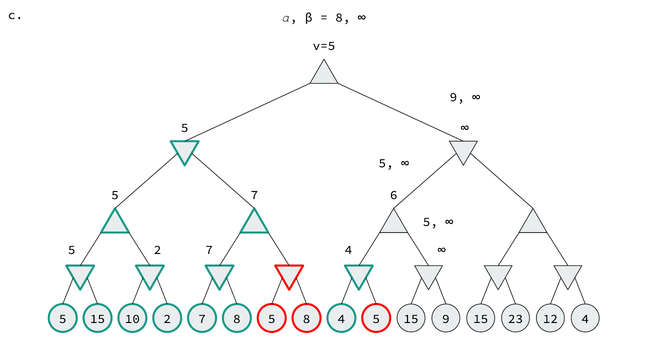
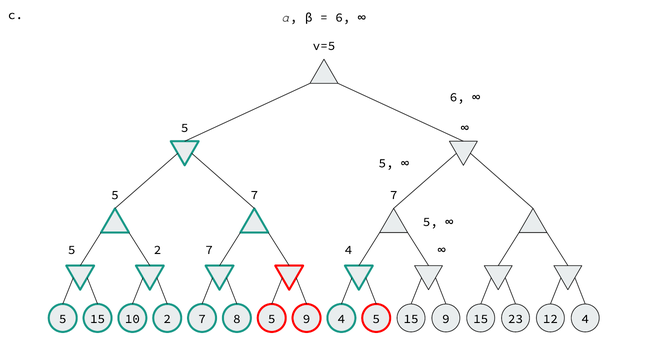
8 at (343, 17): 8 -> 6
9 at (457, 97): 9 -> 6
7 6: 6 -> 7
5 8: 8 -> 9
